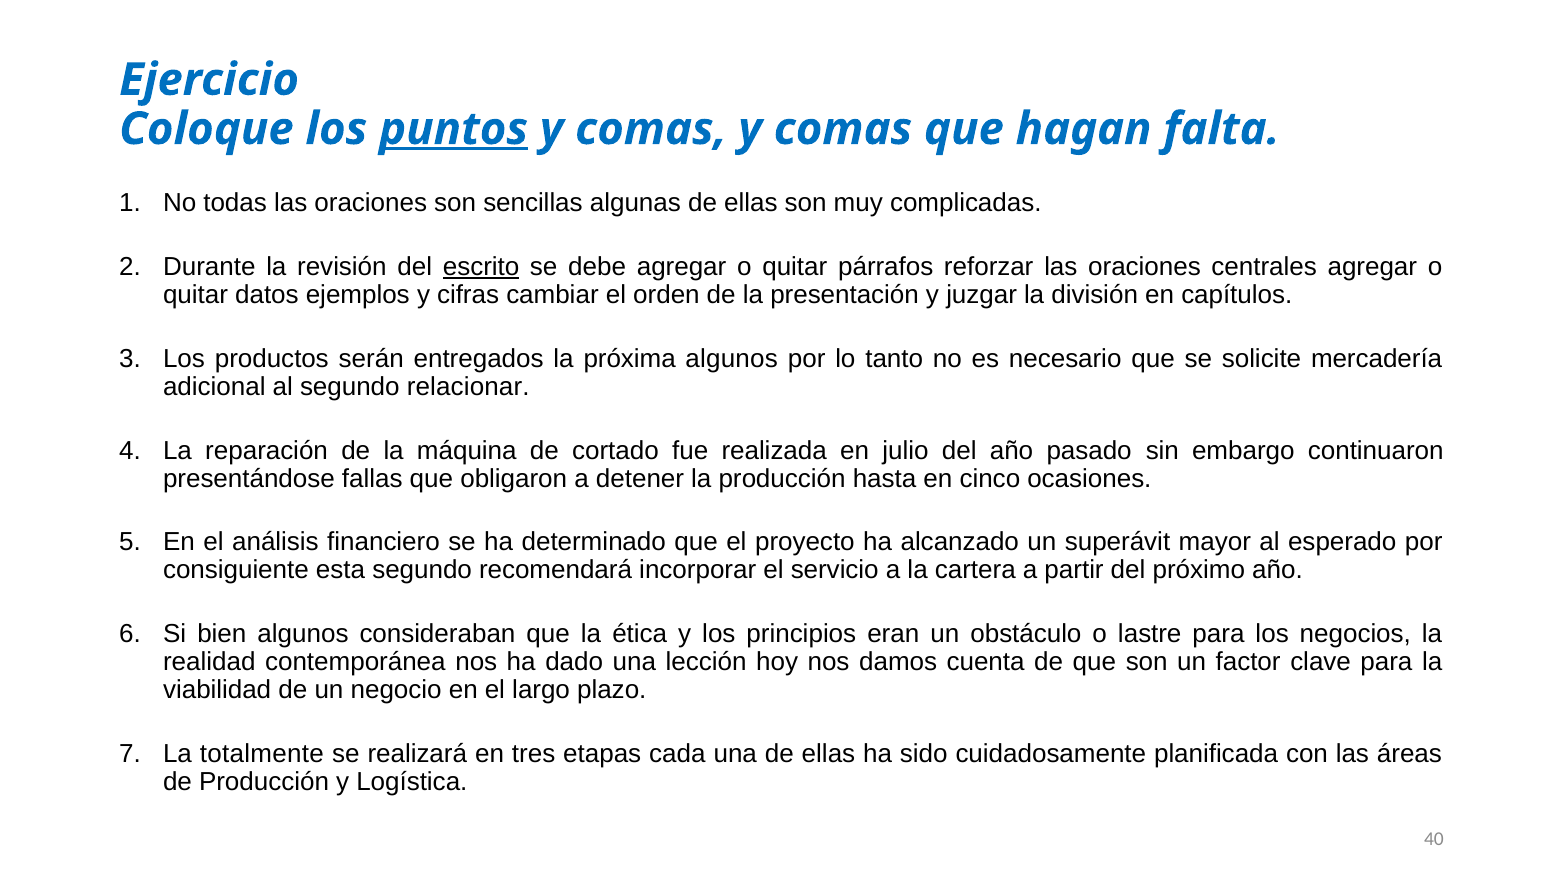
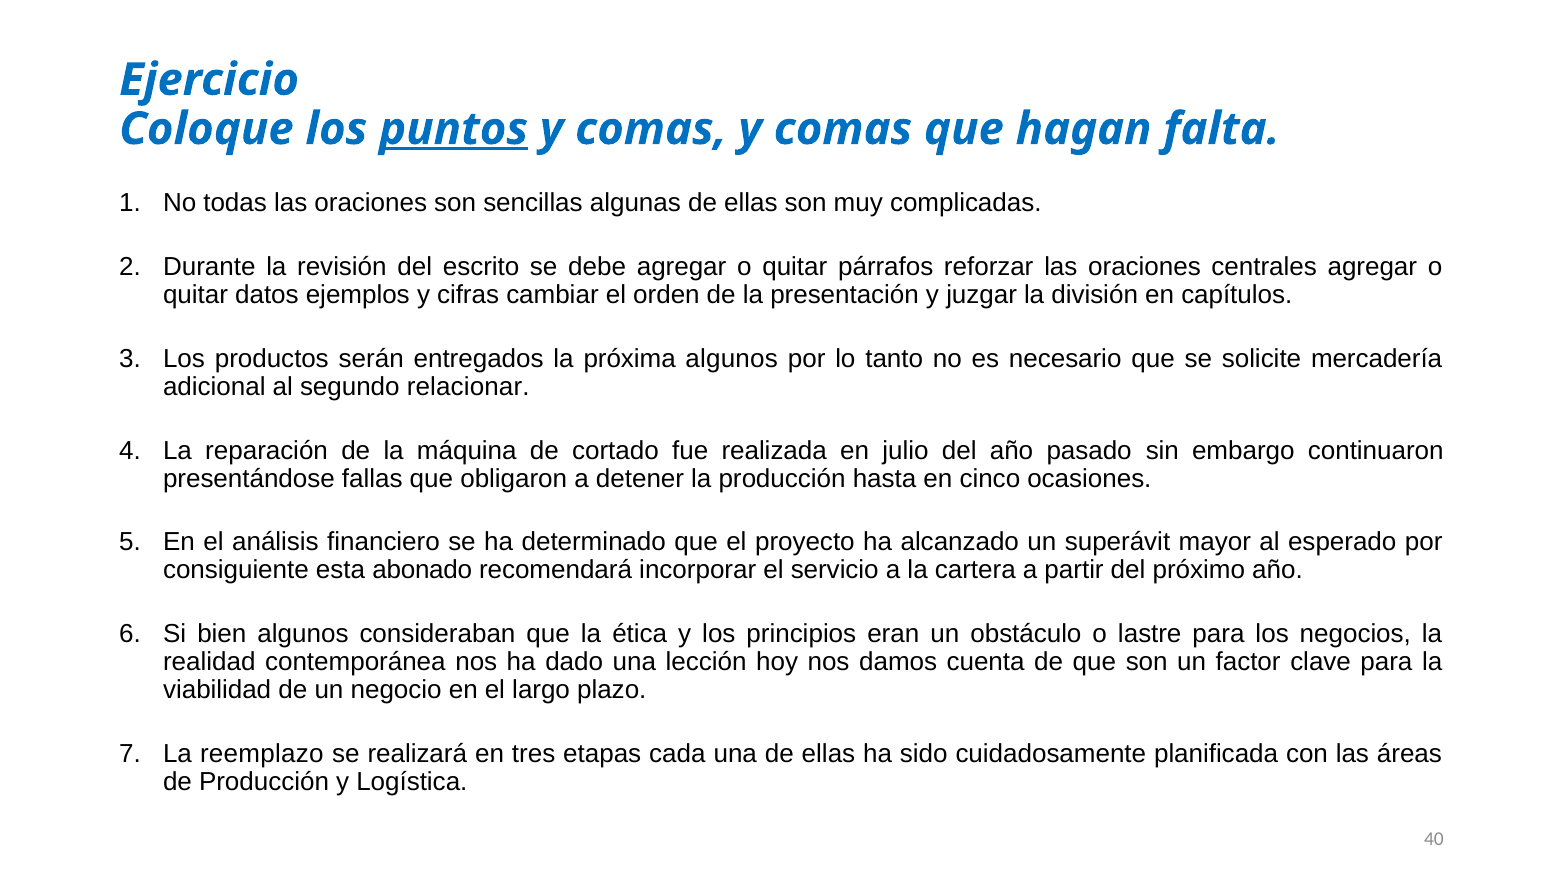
escrito underline: present -> none
esta segundo: segundo -> abonado
totalmente: totalmente -> reemplazo
